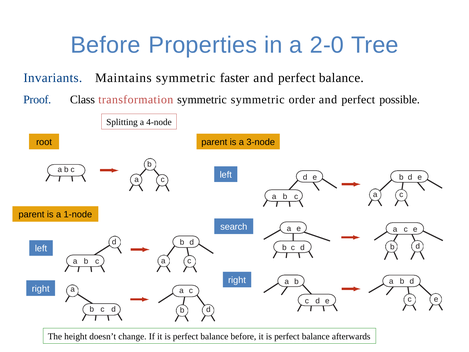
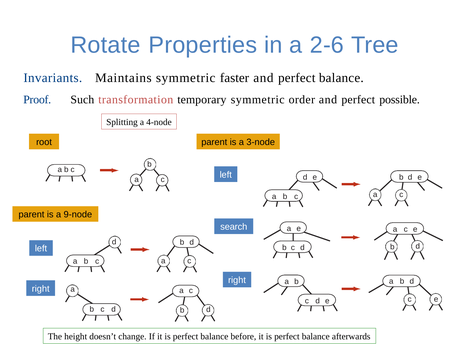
Before at (106, 45): Before -> Rotate
2-0: 2-0 -> 2-6
Class: Class -> Such
transformation symmetric: symmetric -> temporary
1-node: 1-node -> 9-node
